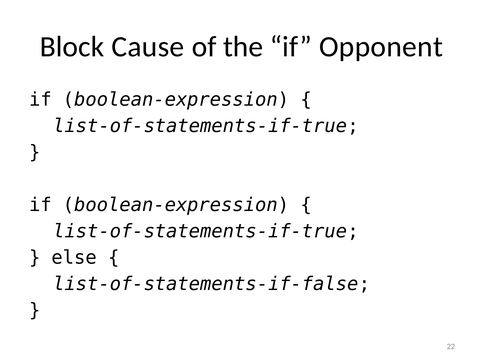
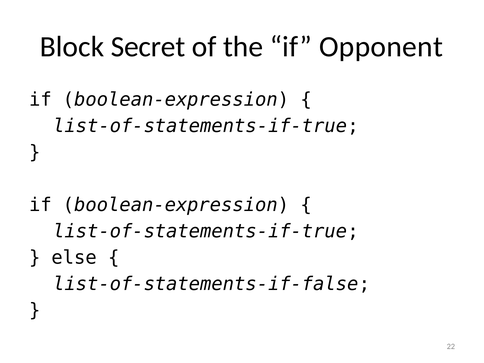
Cause: Cause -> Secret
